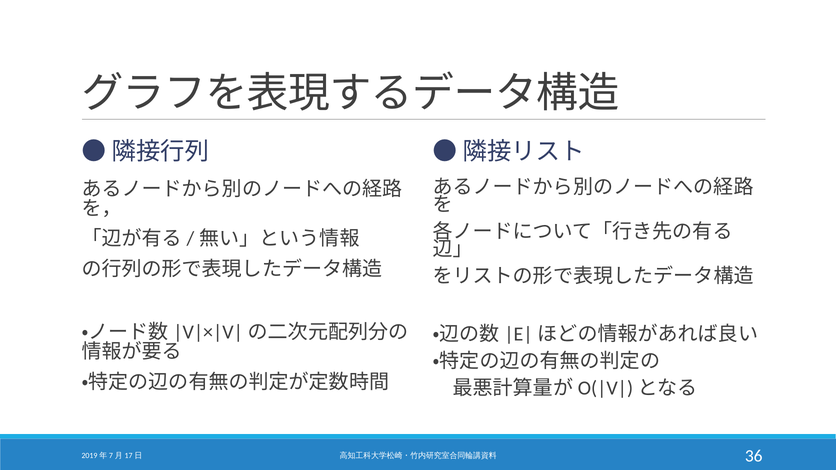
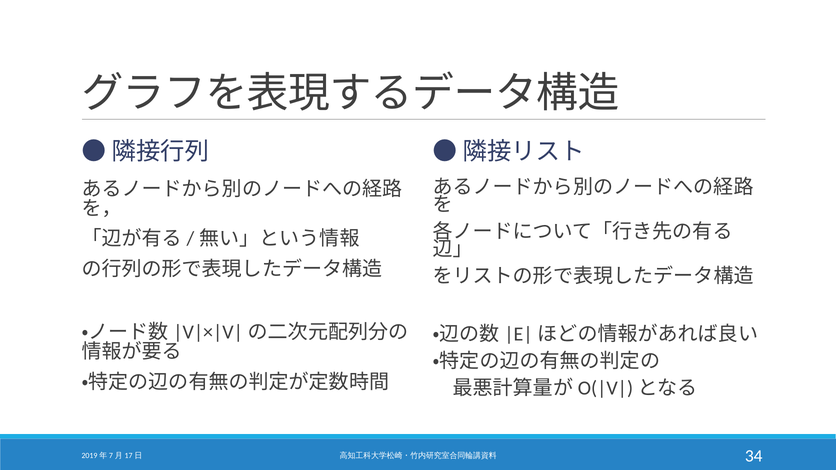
36: 36 -> 34
